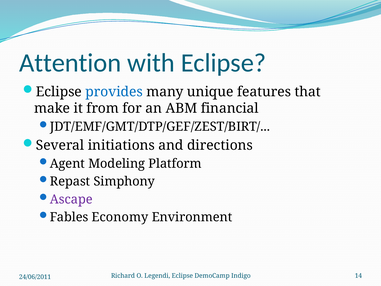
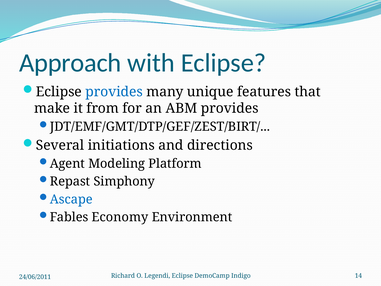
Attention: Attention -> Approach
ABM financial: financial -> provides
Ascape colour: purple -> blue
